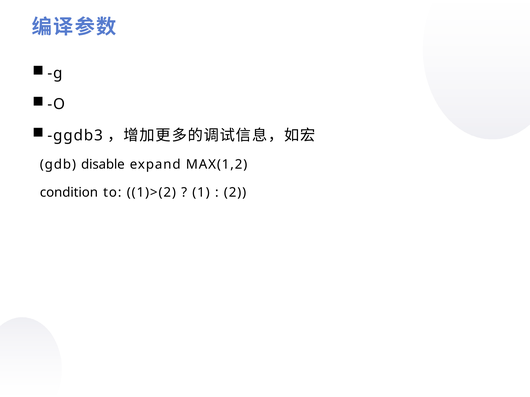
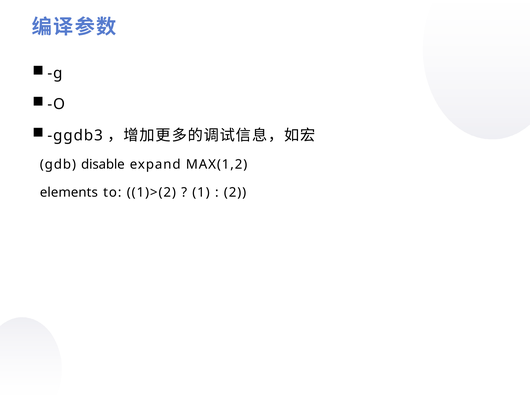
condition: condition -> elements
